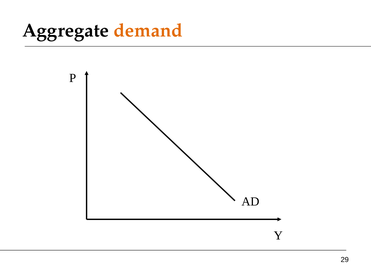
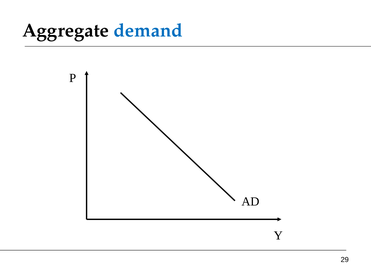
demand colour: orange -> blue
